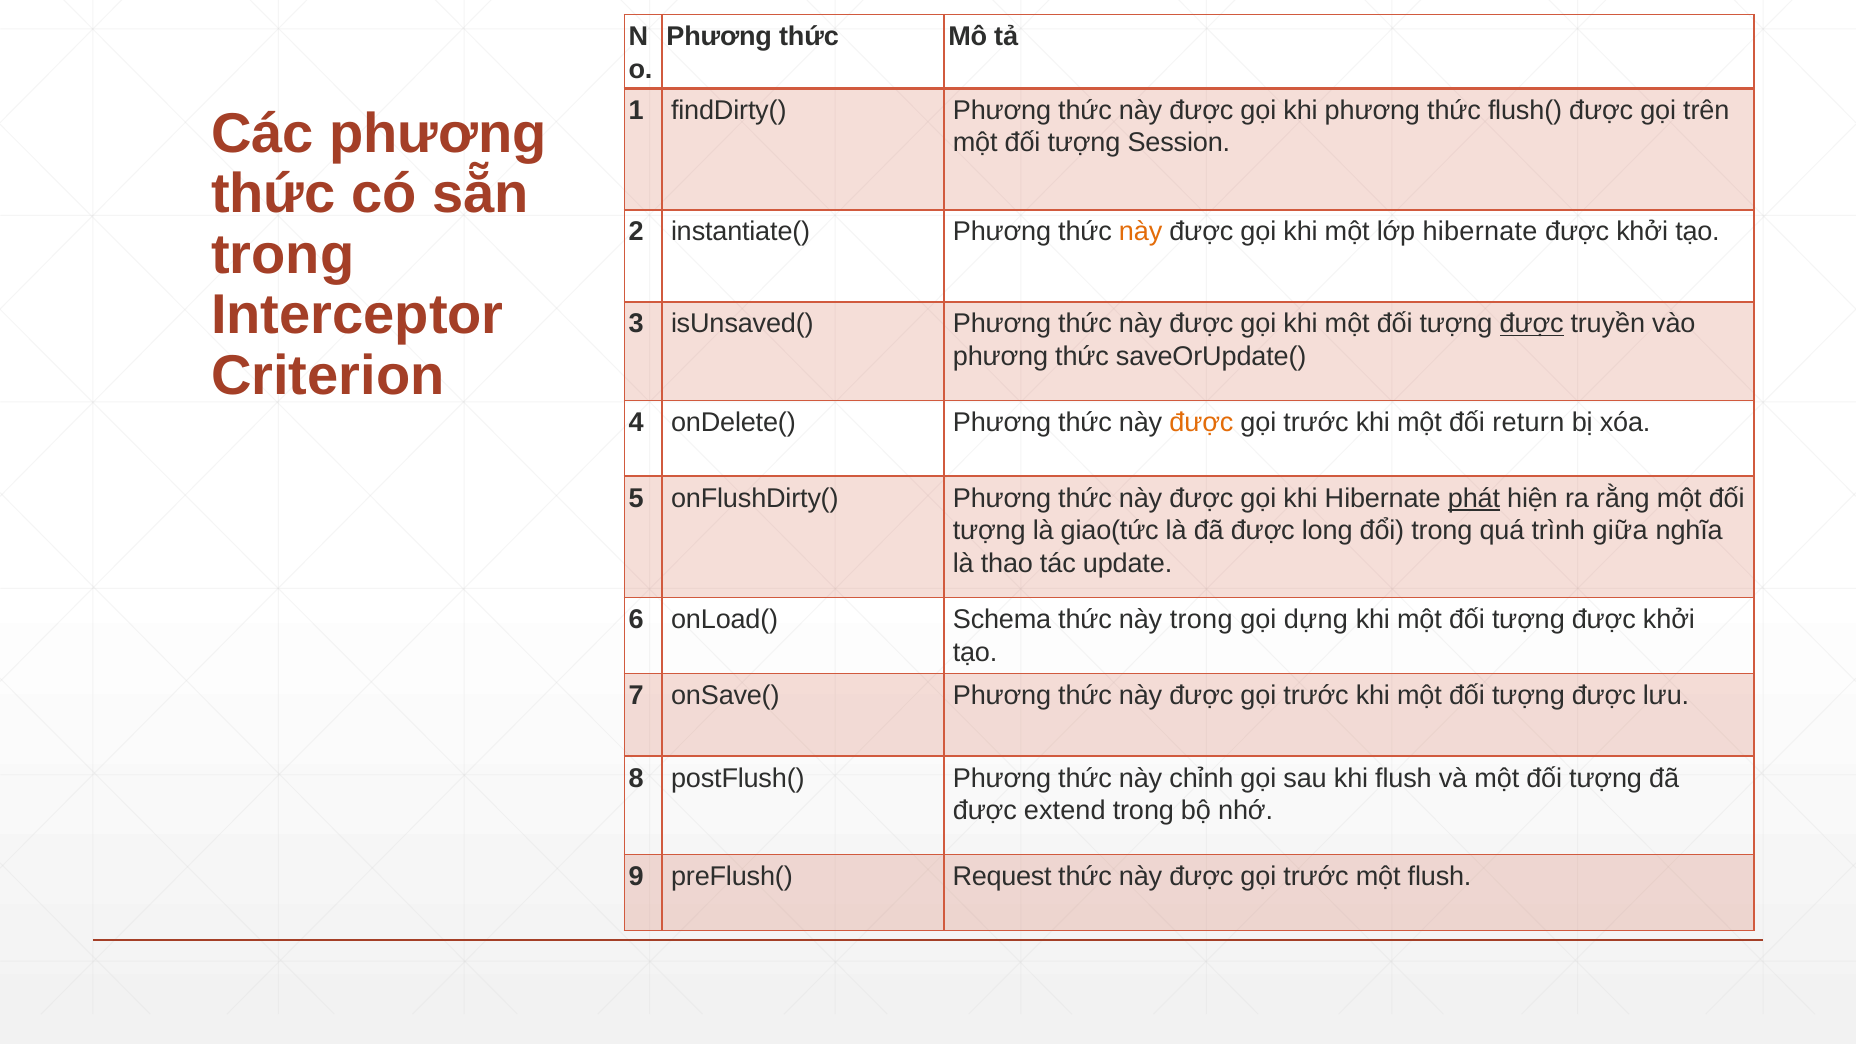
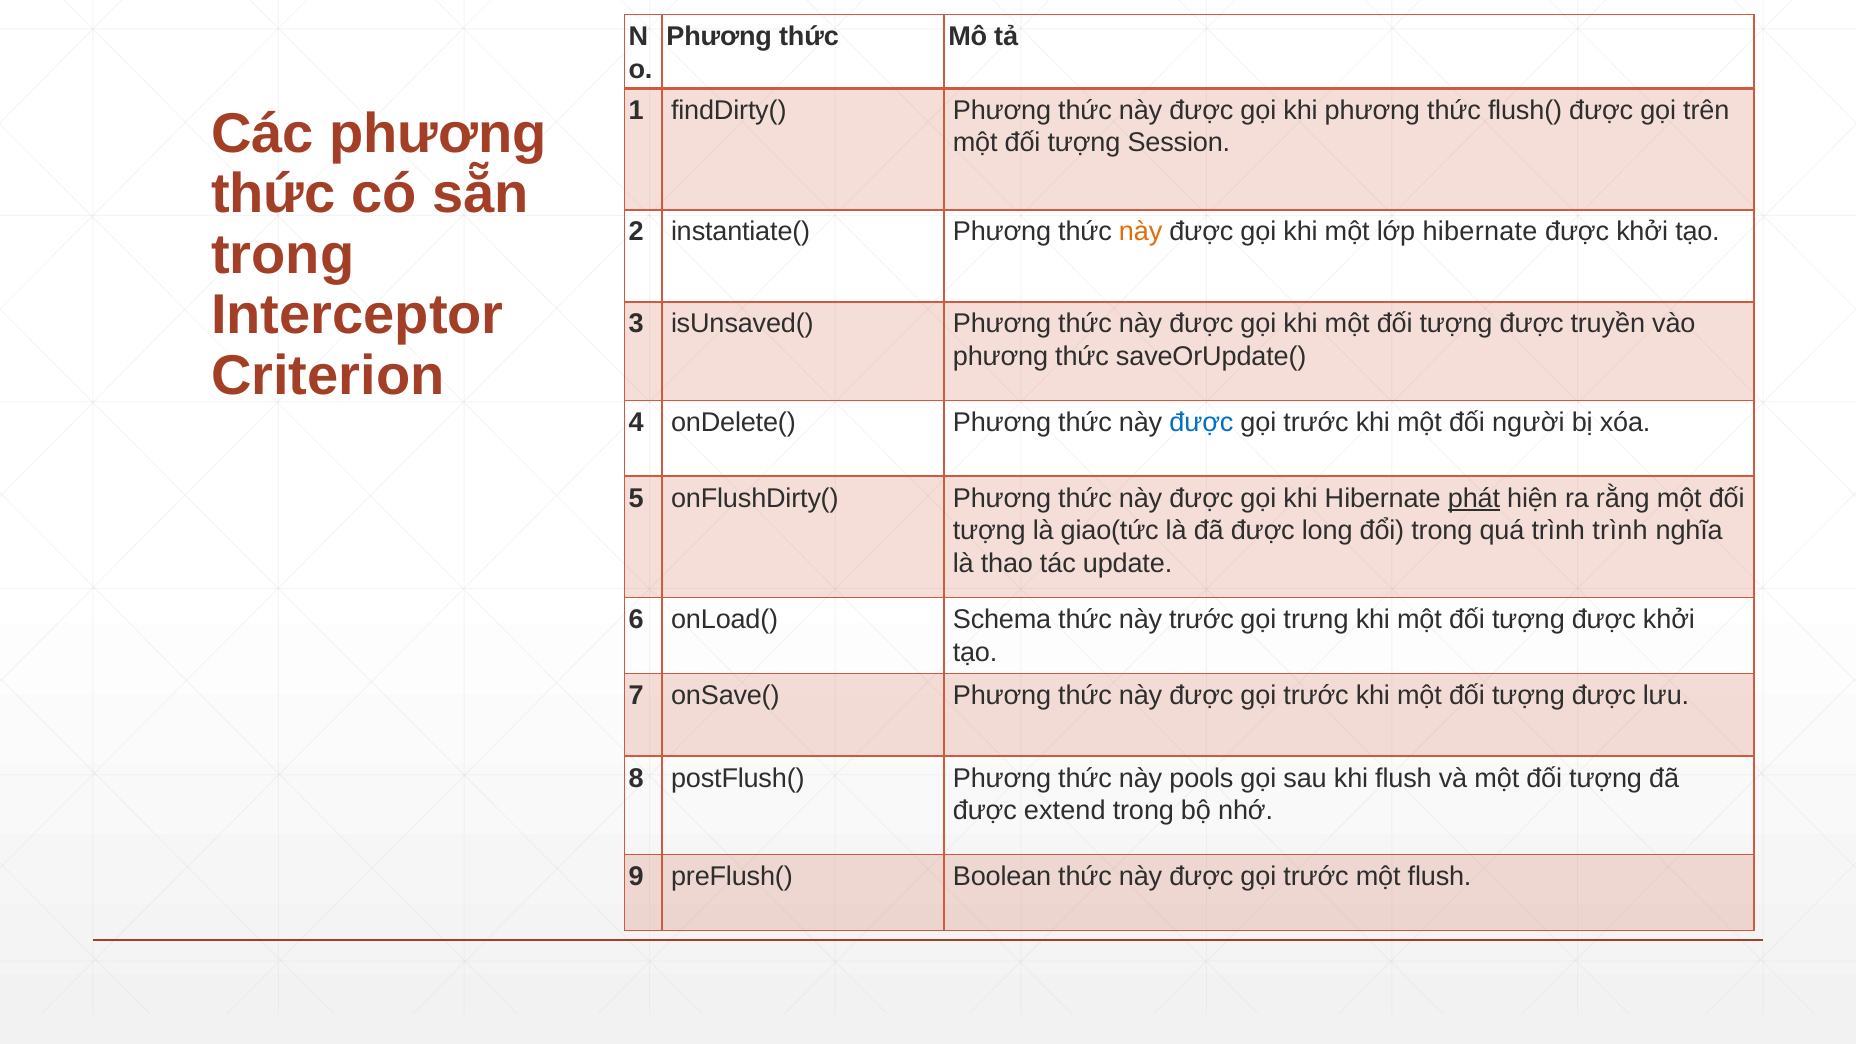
được at (1532, 324) underline: present -> none
được at (1201, 422) colour: orange -> blue
return: return -> người
trình giữa: giữa -> trình
này trong: trong -> trước
dựng: dựng -> trưng
chỉnh: chỉnh -> pools
Request: Request -> Boolean
